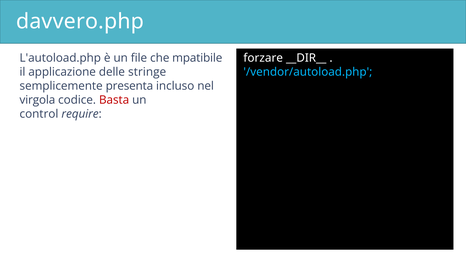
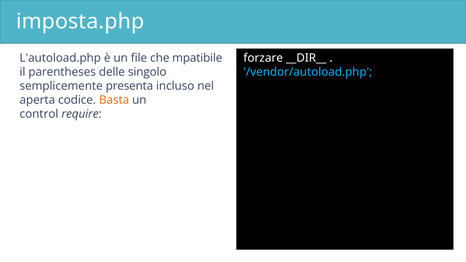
davvero.php: davvero.php -> imposta.php
applicazione: applicazione -> parentheses
stringe: stringe -> singolo
virgola: virgola -> aperta
Basta colour: red -> orange
